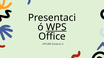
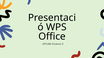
WPS underline: present -> none
